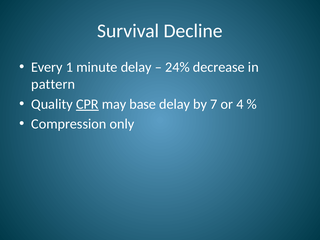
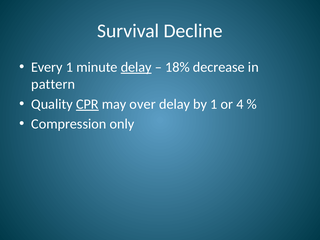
delay at (136, 67) underline: none -> present
24%: 24% -> 18%
base: base -> over
by 7: 7 -> 1
